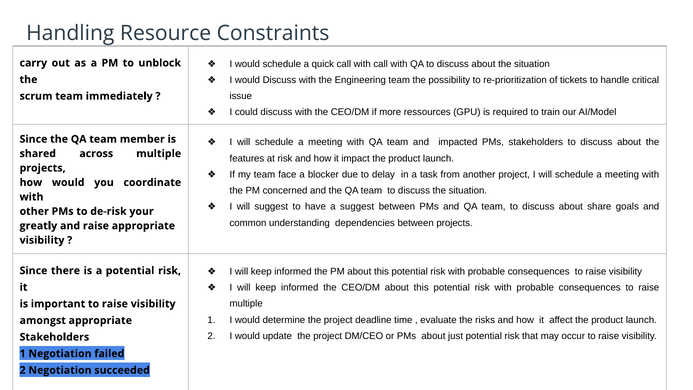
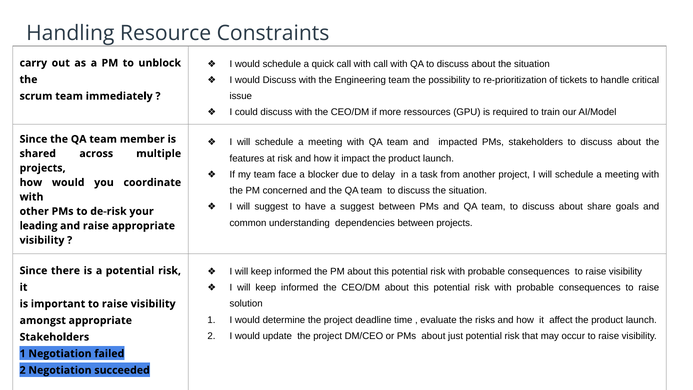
greatly: greatly -> leading
multiple at (246, 304): multiple -> solution
